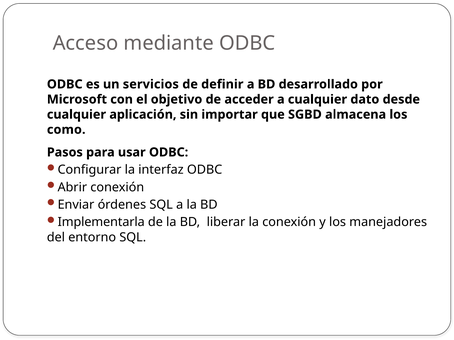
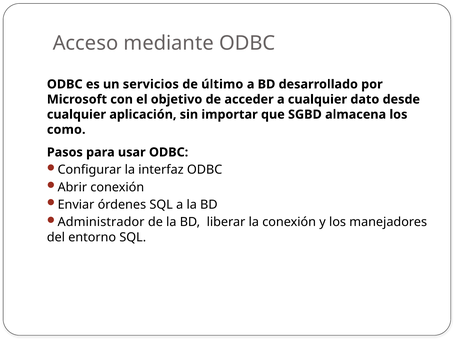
definir: definir -> último
Implementarla: Implementarla -> Administrador
